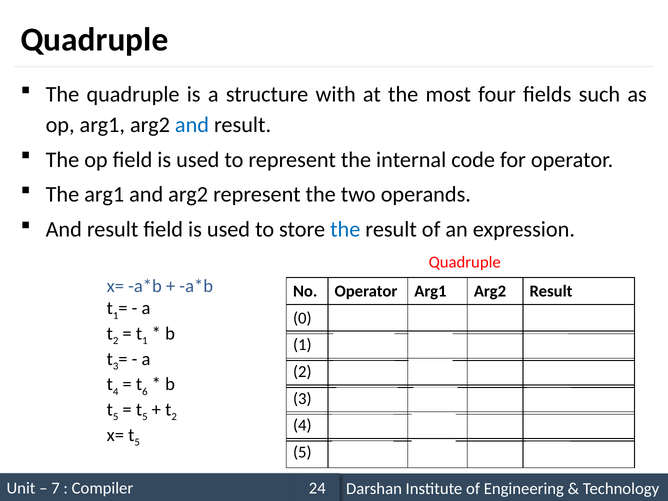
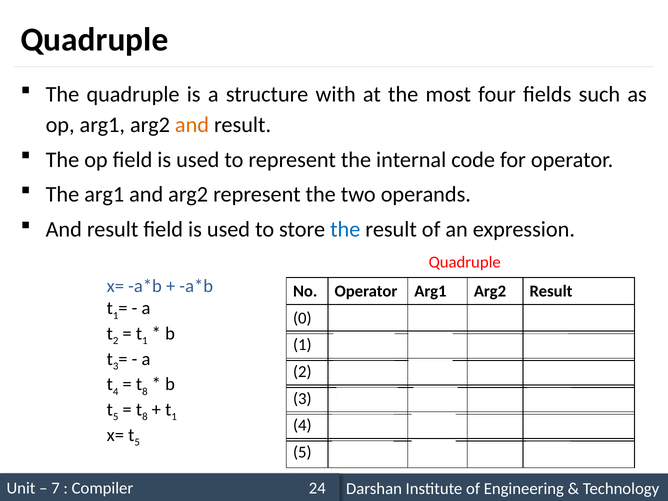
and at (192, 125) colour: blue -> orange
6 at (145, 391): 6 -> 8
5 at (145, 417): 5 -> 8
2 at (174, 417): 2 -> 1
